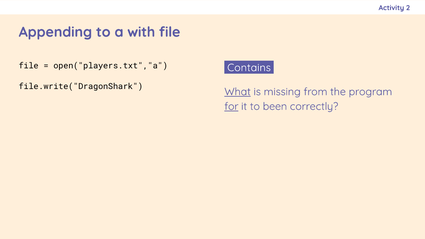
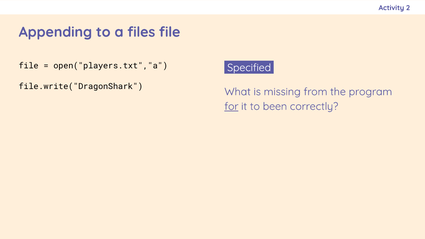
with: with -> files
Contains: Contains -> Specified
What underline: present -> none
